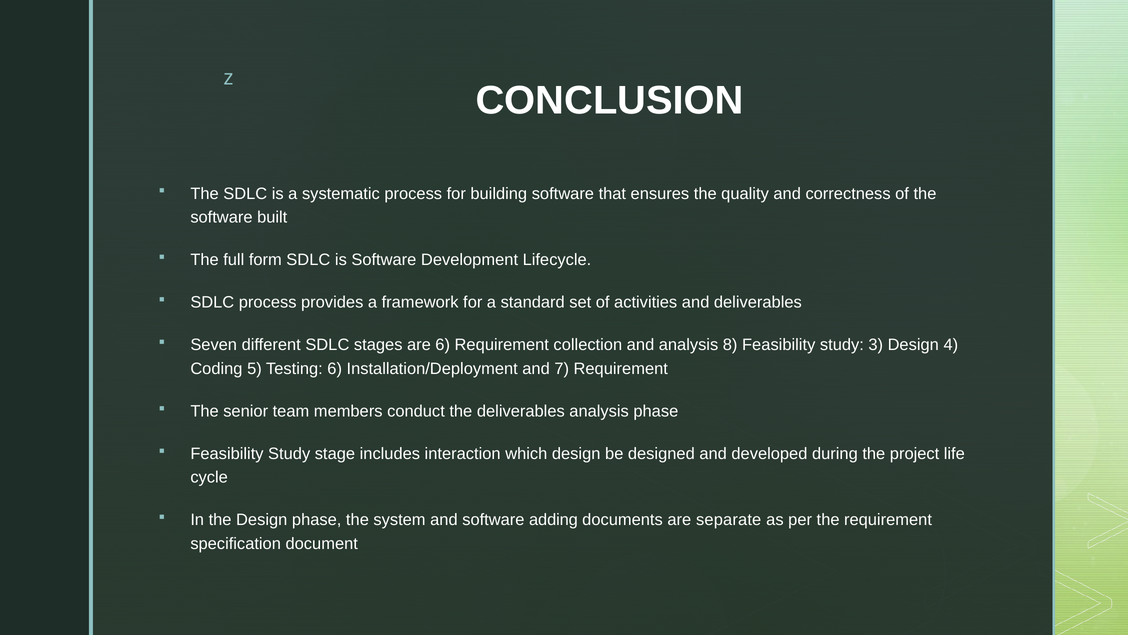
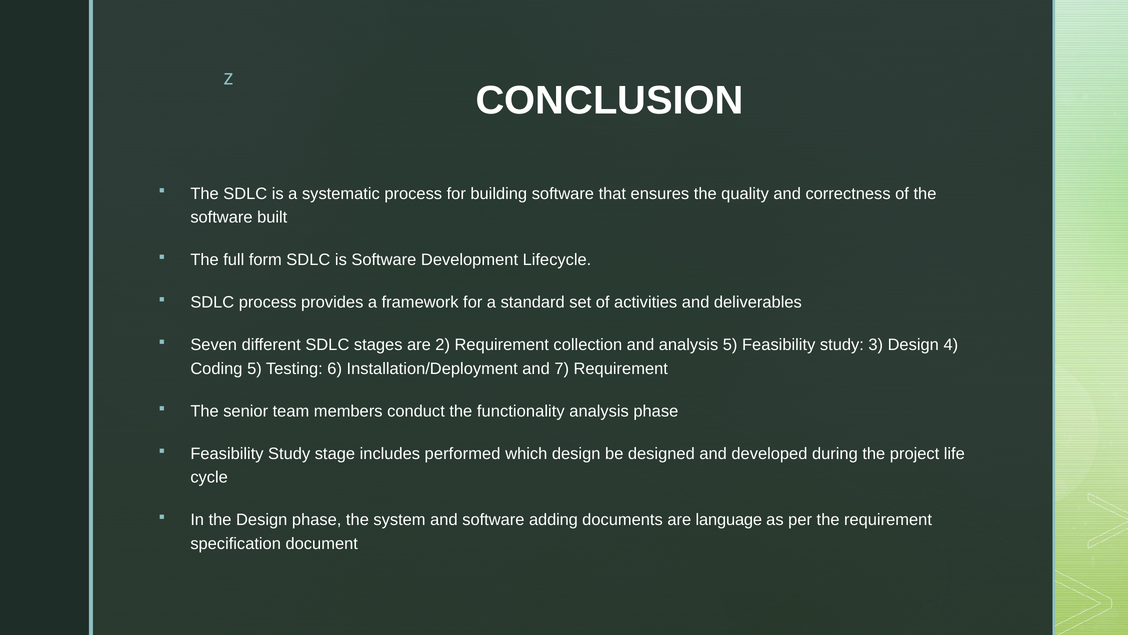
are 6: 6 -> 2
analysis 8: 8 -> 5
the deliverables: deliverables -> functionality
interaction: interaction -> performed
separate: separate -> language
